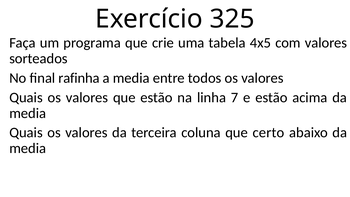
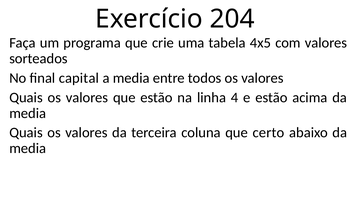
325: 325 -> 204
rafinha: rafinha -> capital
7: 7 -> 4
